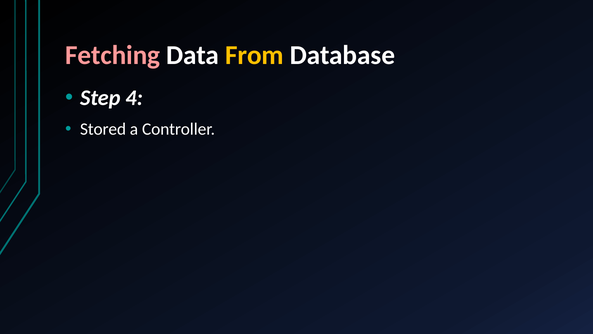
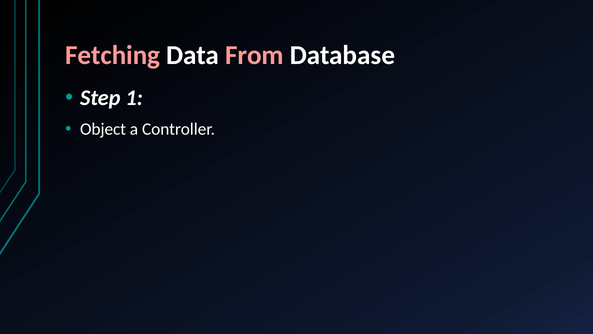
From colour: yellow -> pink
4: 4 -> 1
Stored: Stored -> Object
